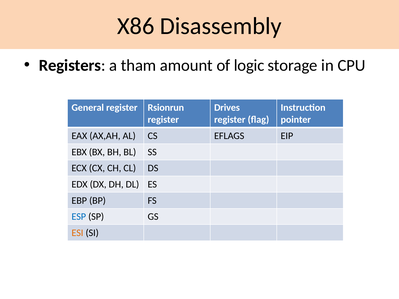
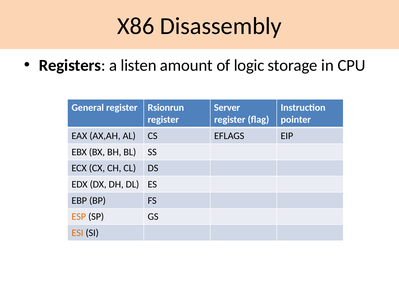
tham: tham -> listen
Drives: Drives -> Server
ESP colour: blue -> orange
